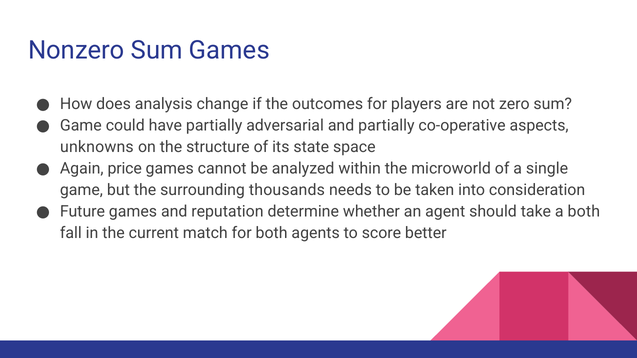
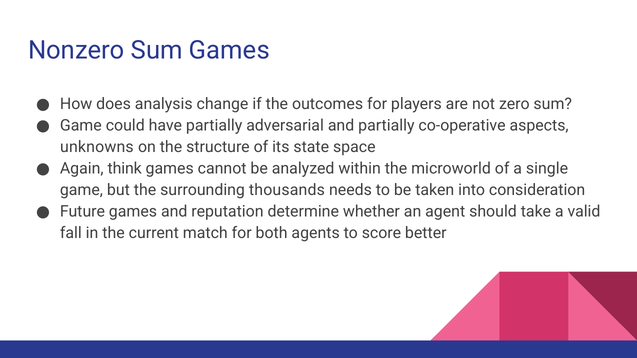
price: price -> think
a both: both -> valid
